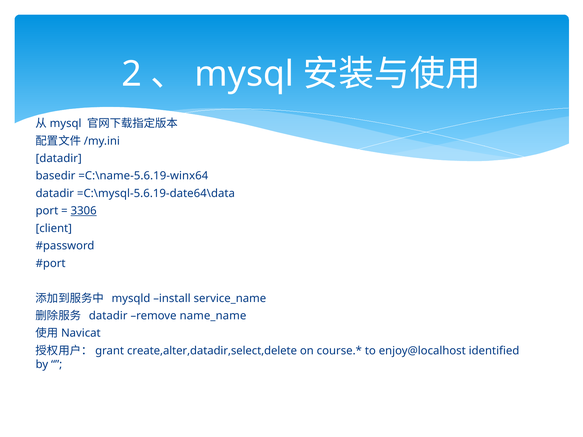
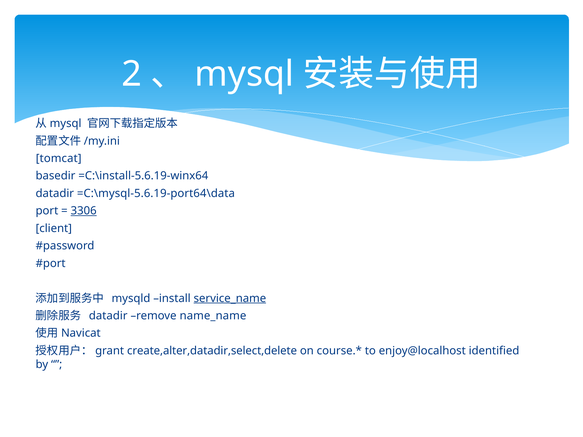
datadir at (59, 159): datadir -> tomcat
=C:\name-5.6.19-winx64: =C:\name-5.6.19-winx64 -> =C:\install-5.6.19-winx64
=C:\mysql-5.6.19-date64\data: =C:\mysql-5.6.19-date64\data -> =C:\mysql-5.6.19-port64\data
service_name underline: none -> present
